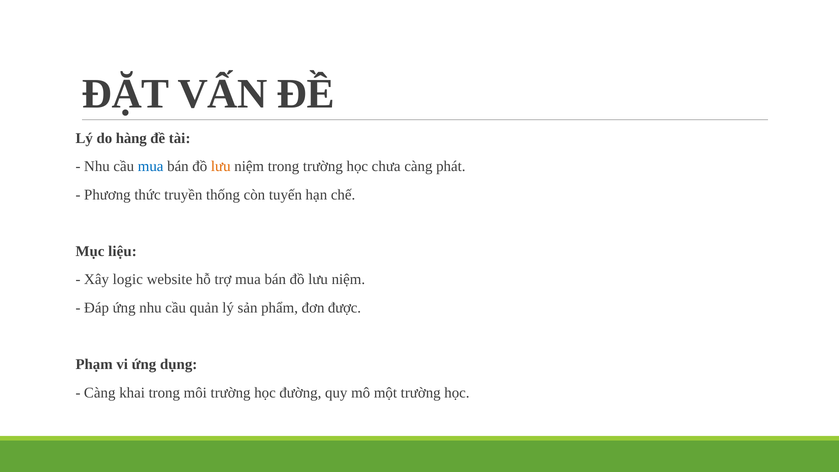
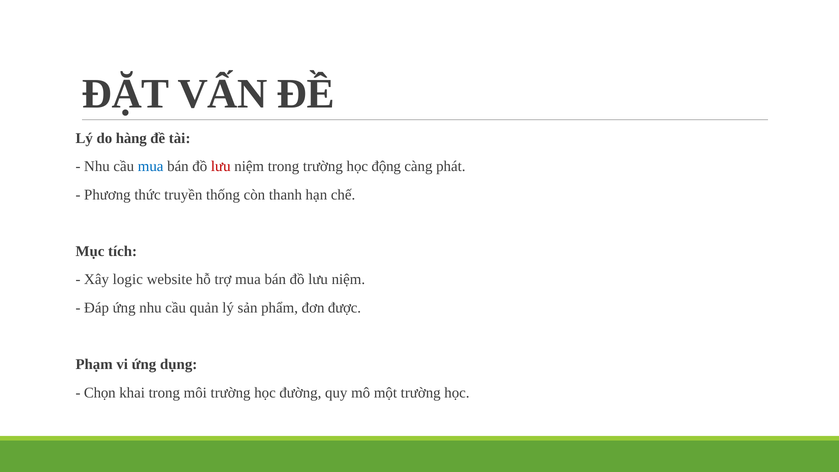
lưu at (221, 166) colour: orange -> red
chưa: chưa -> động
tuyến: tuyến -> thanh
liệu: liệu -> tích
Càng at (100, 393): Càng -> Chọn
